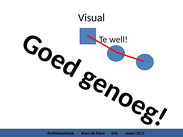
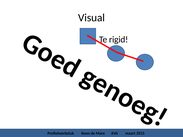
well: well -> rigid
